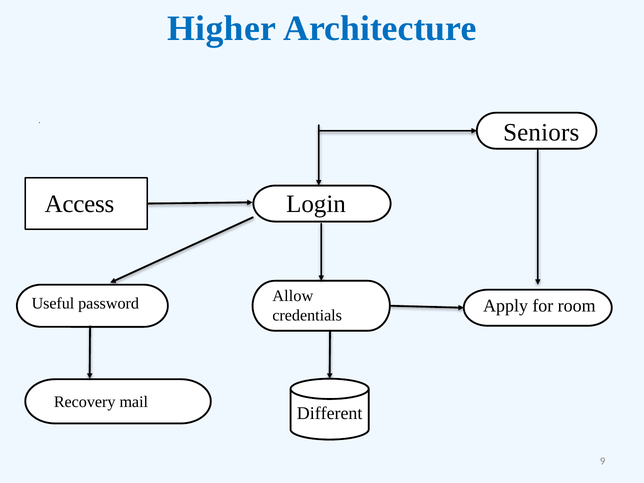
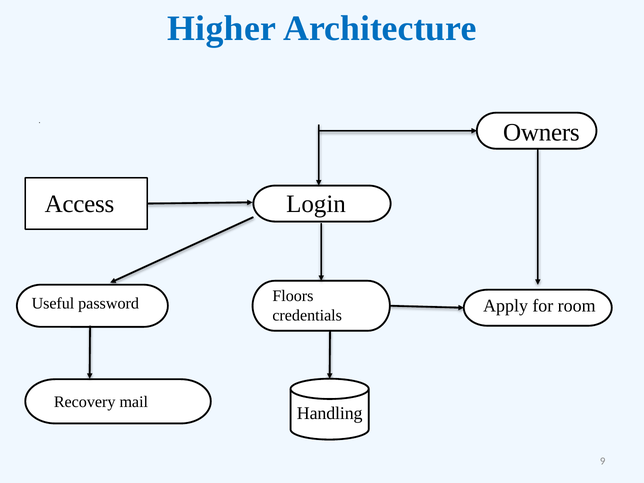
Seniors: Seniors -> Owners
Allow: Allow -> Floors
Different: Different -> Handling
